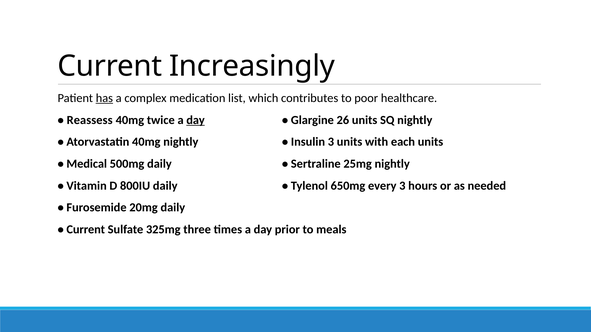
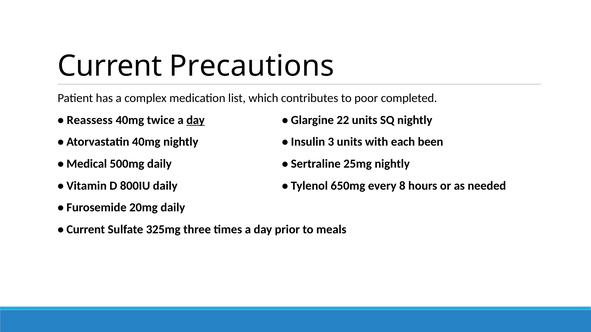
Increasingly: Increasingly -> Precautions
has underline: present -> none
healthcare: healthcare -> completed
26: 26 -> 22
each units: units -> been
every 3: 3 -> 8
